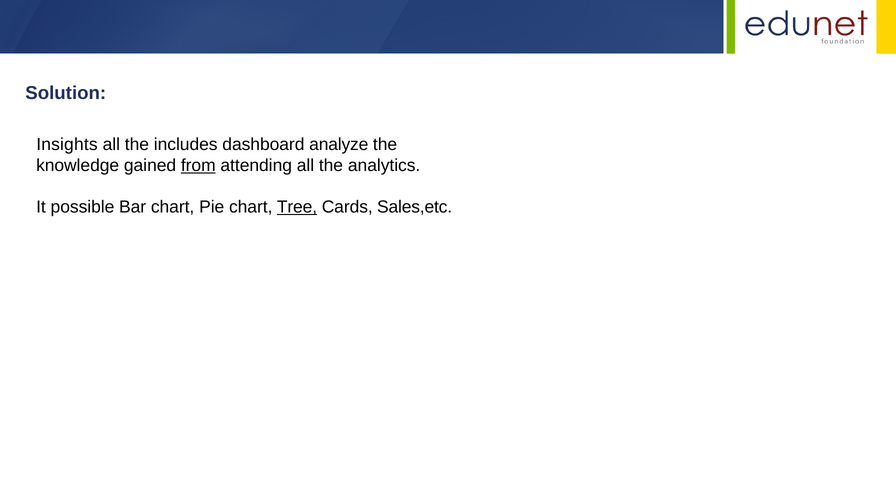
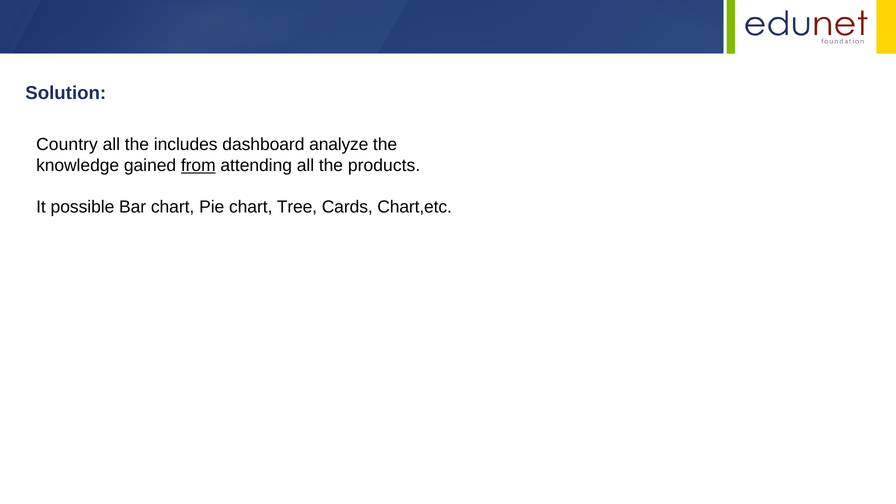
Insights: Insights -> Country
analytics: analytics -> products
Tree underline: present -> none
Sales,etc: Sales,etc -> Chart,etc
